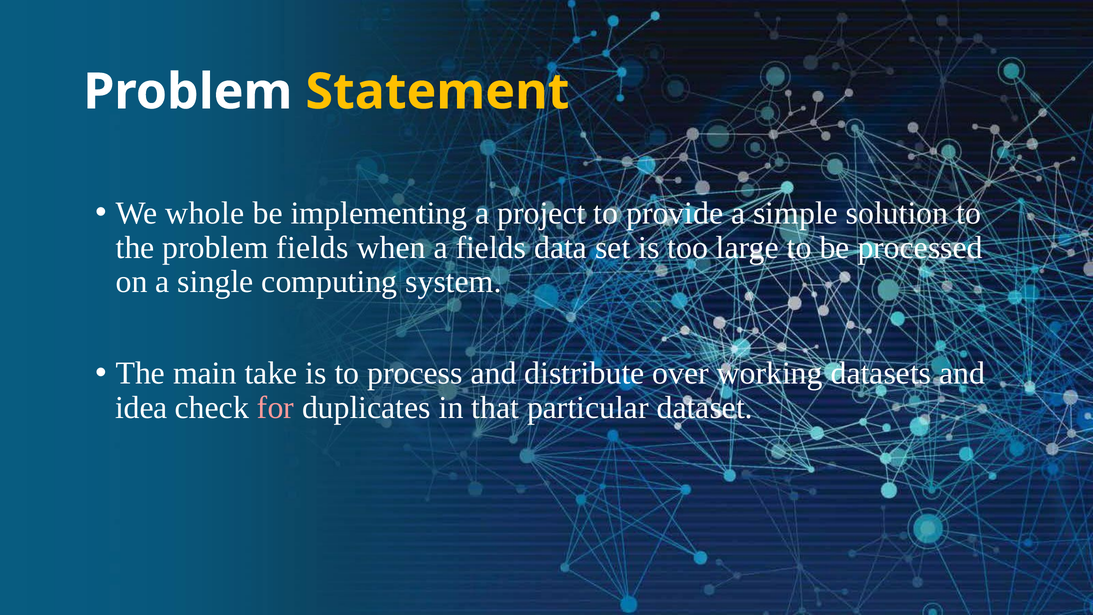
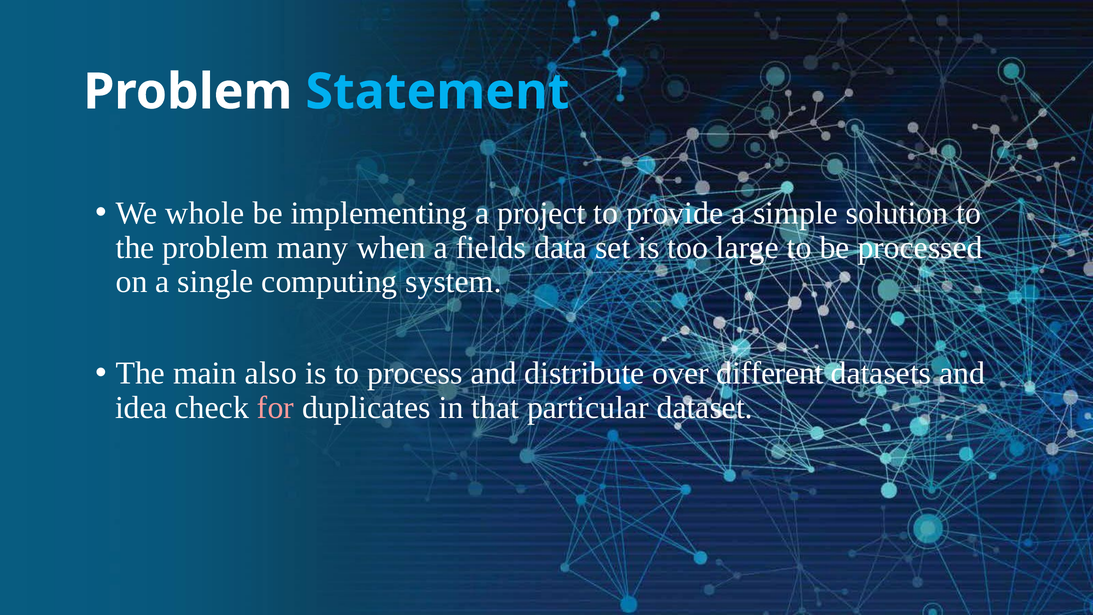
Statement colour: yellow -> light blue
problem fields: fields -> many
take: take -> also
working: working -> different
